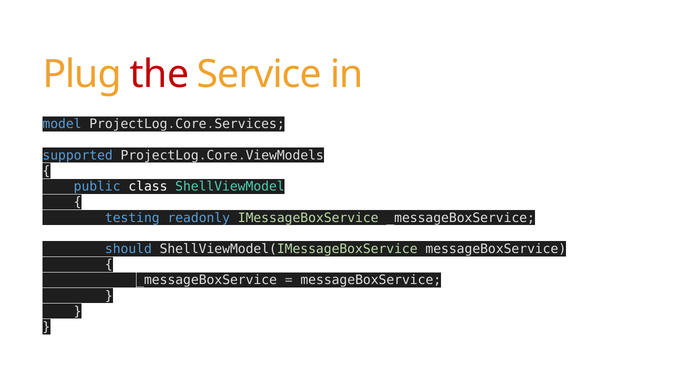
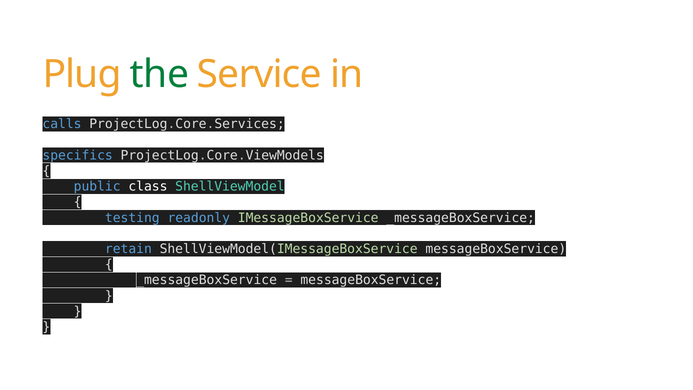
the colour: red -> green
model: model -> calls
supported: supported -> specifics
should: should -> retain
